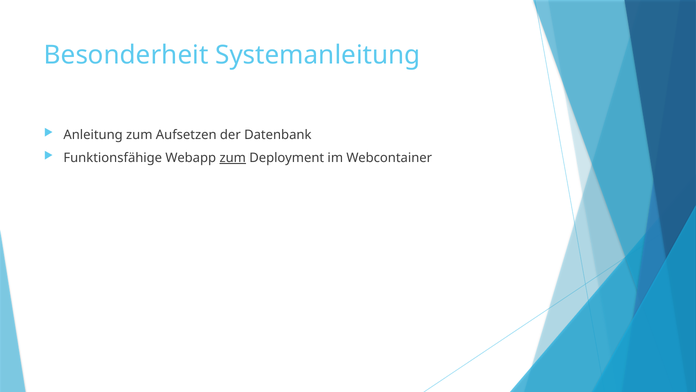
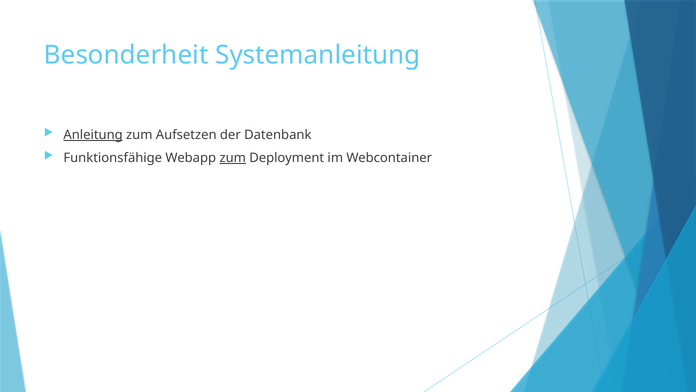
Anleitung underline: none -> present
